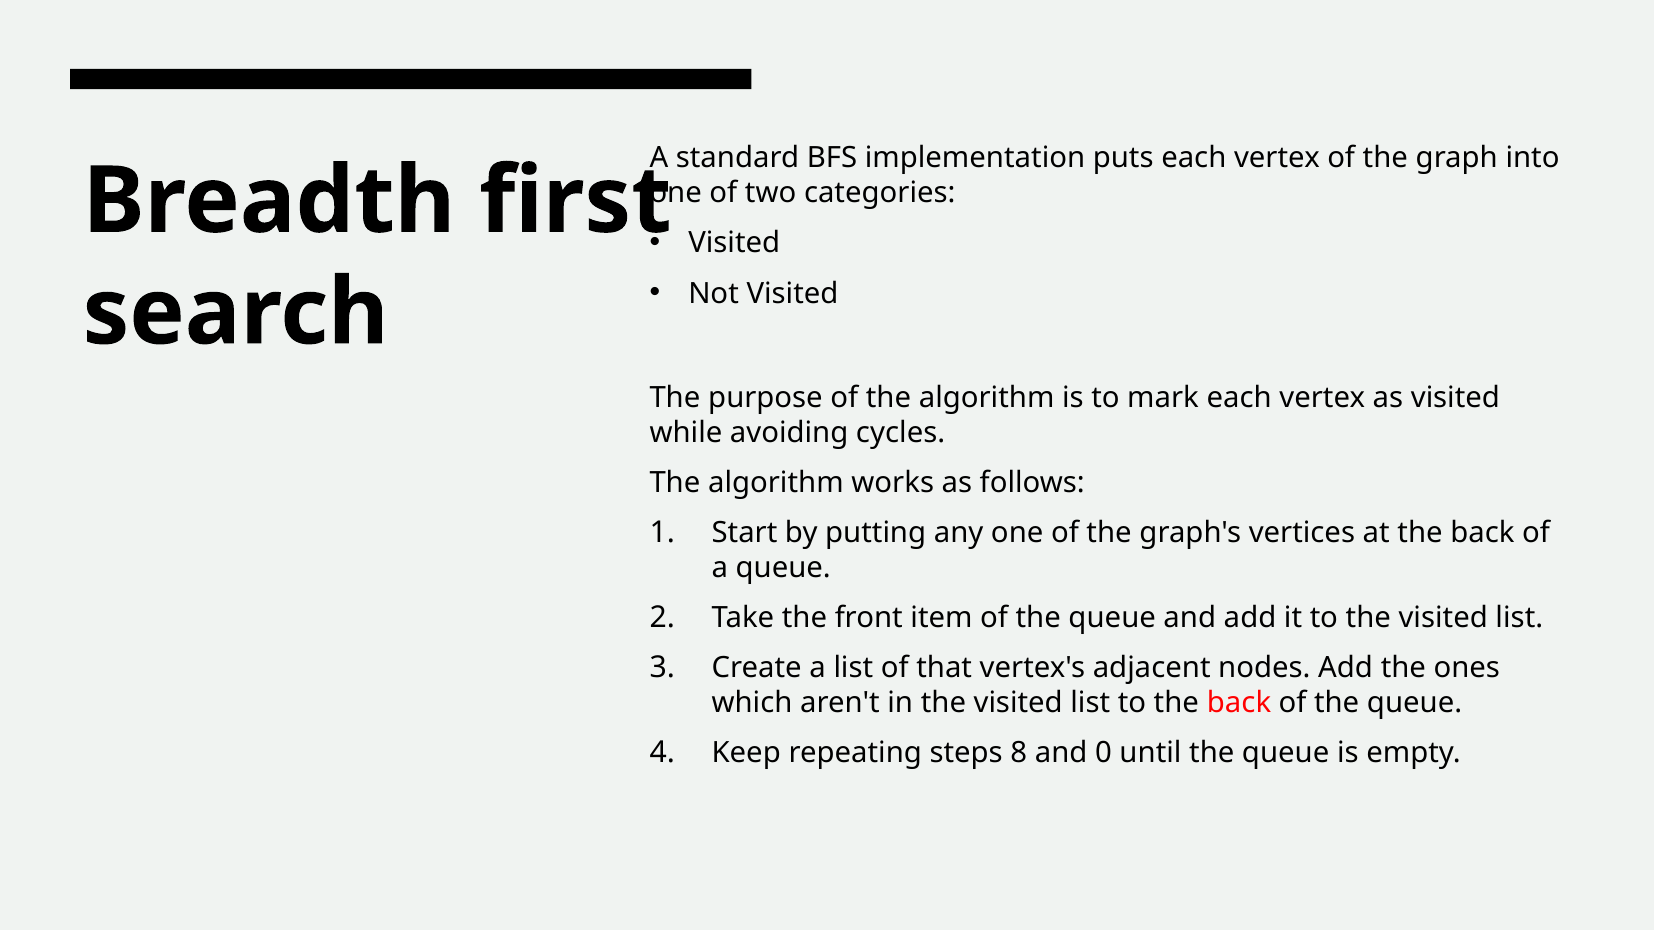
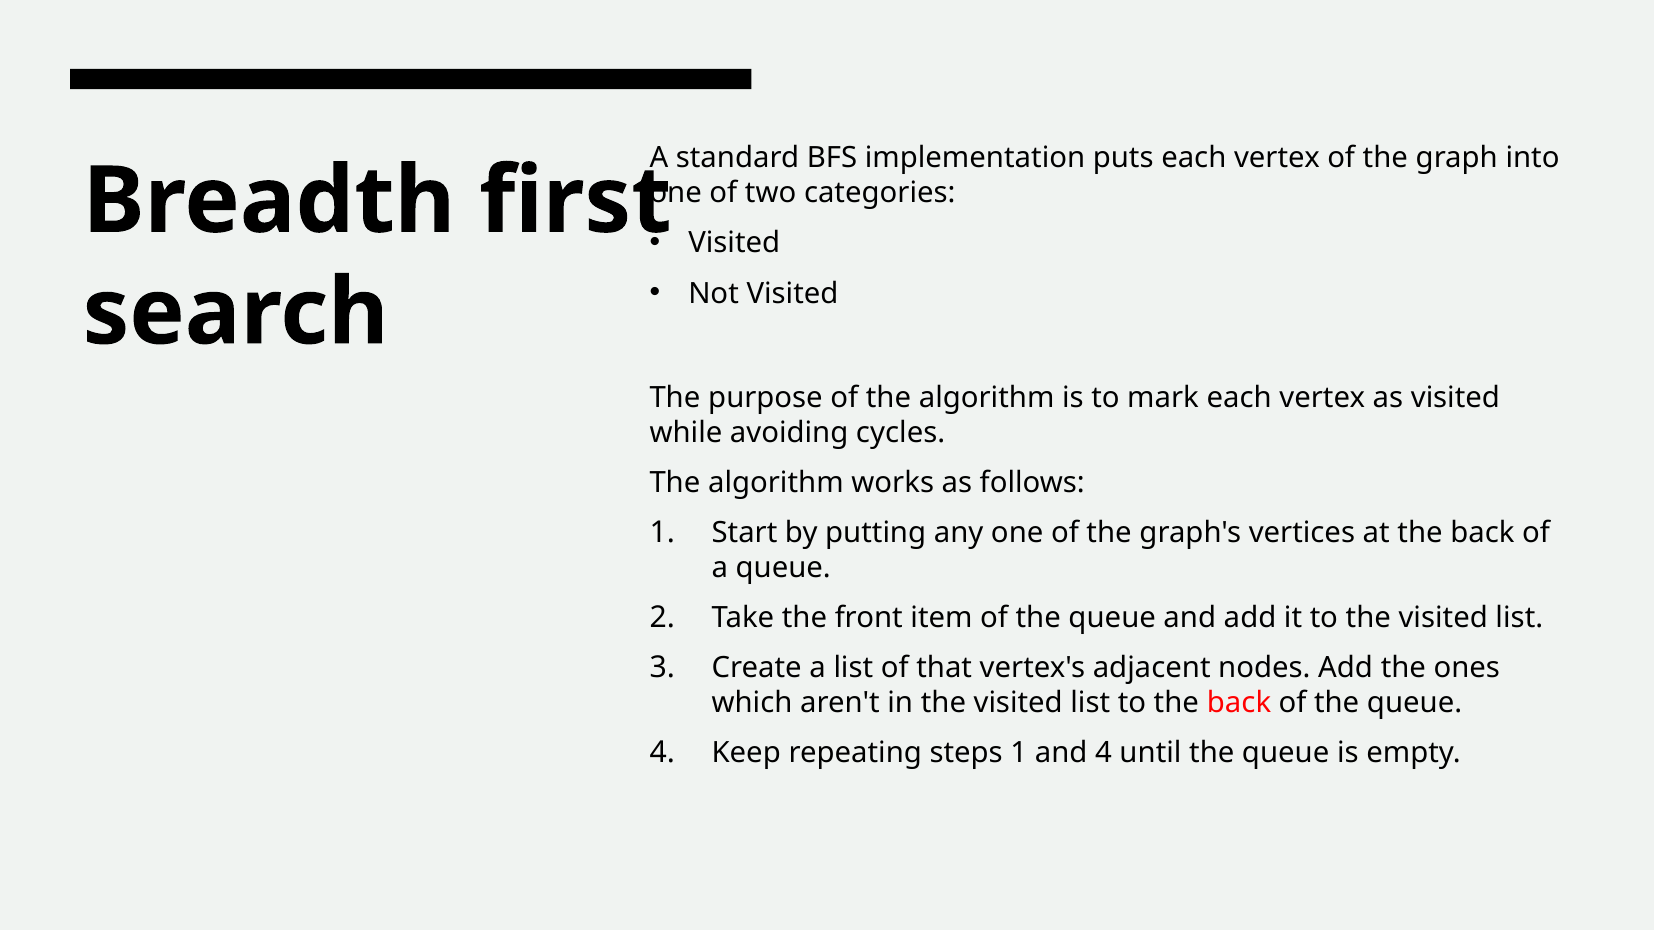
steps 8: 8 -> 1
and 0: 0 -> 4
